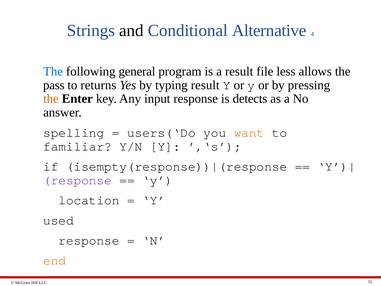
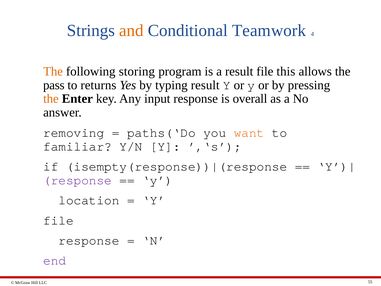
and colour: black -> orange
Alternative: Alternative -> Teamwork
The at (53, 71) colour: blue -> orange
general: general -> storing
less: less -> this
detects: detects -> overall
spelling: spelling -> removing
users(‘Do: users(‘Do -> paths(‘Do
used at (58, 220): used -> file
end colour: orange -> purple
